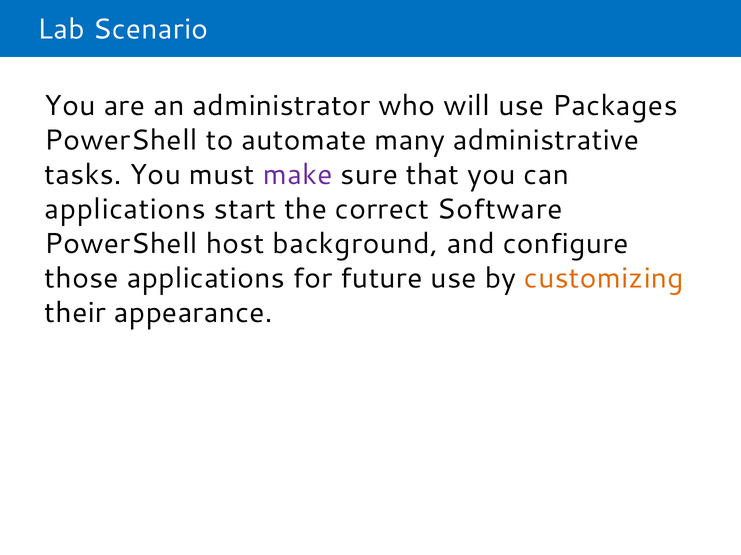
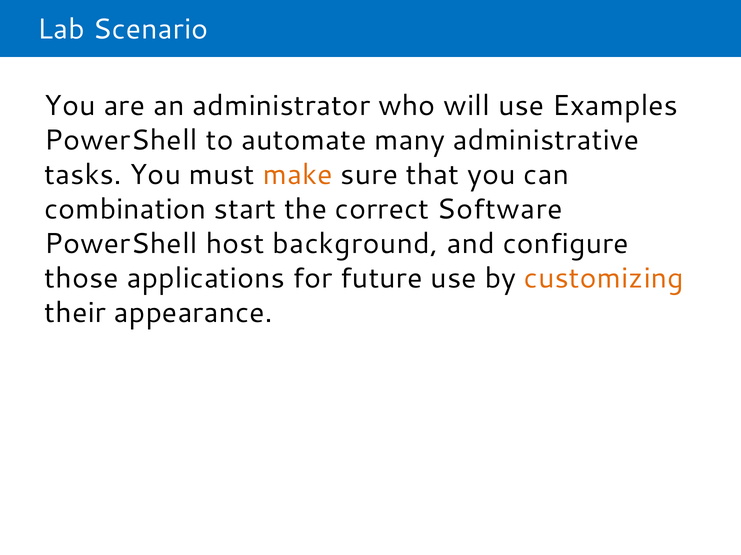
Packages: Packages -> Examples
make colour: purple -> orange
applications at (125, 210): applications -> combination
